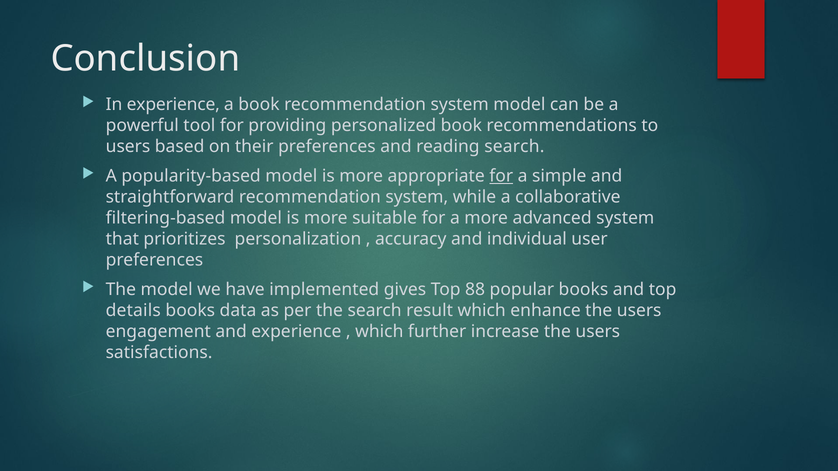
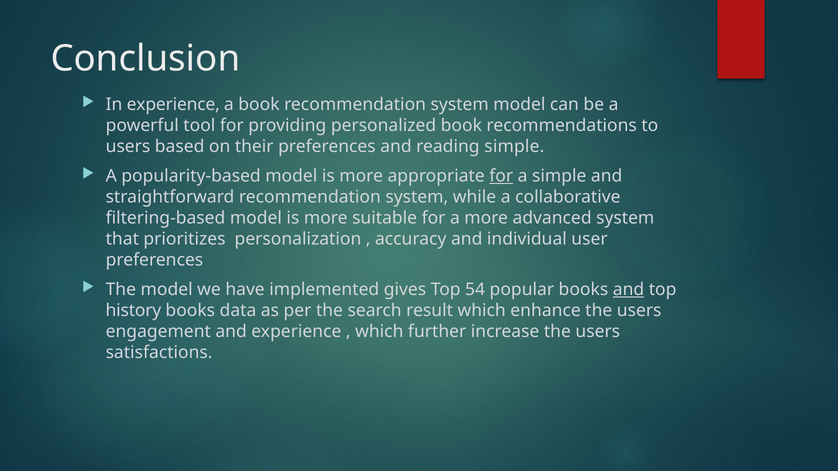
reading search: search -> simple
88: 88 -> 54
and at (628, 290) underline: none -> present
details: details -> history
